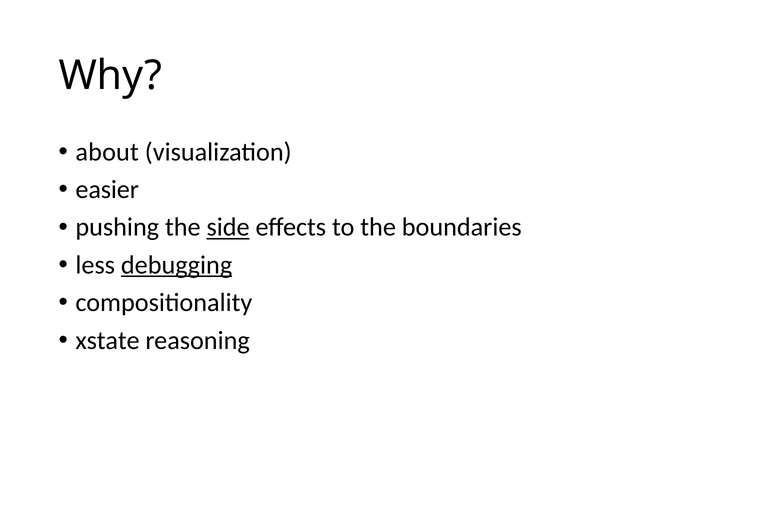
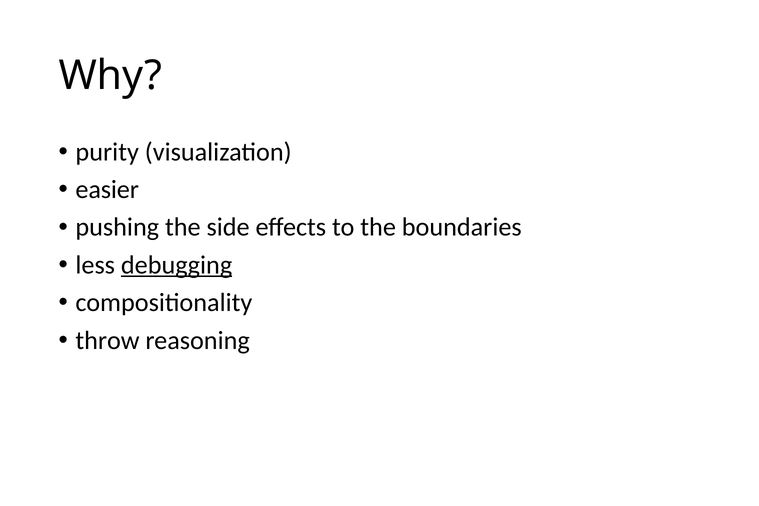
about: about -> purity
side underline: present -> none
xstate: xstate -> throw
